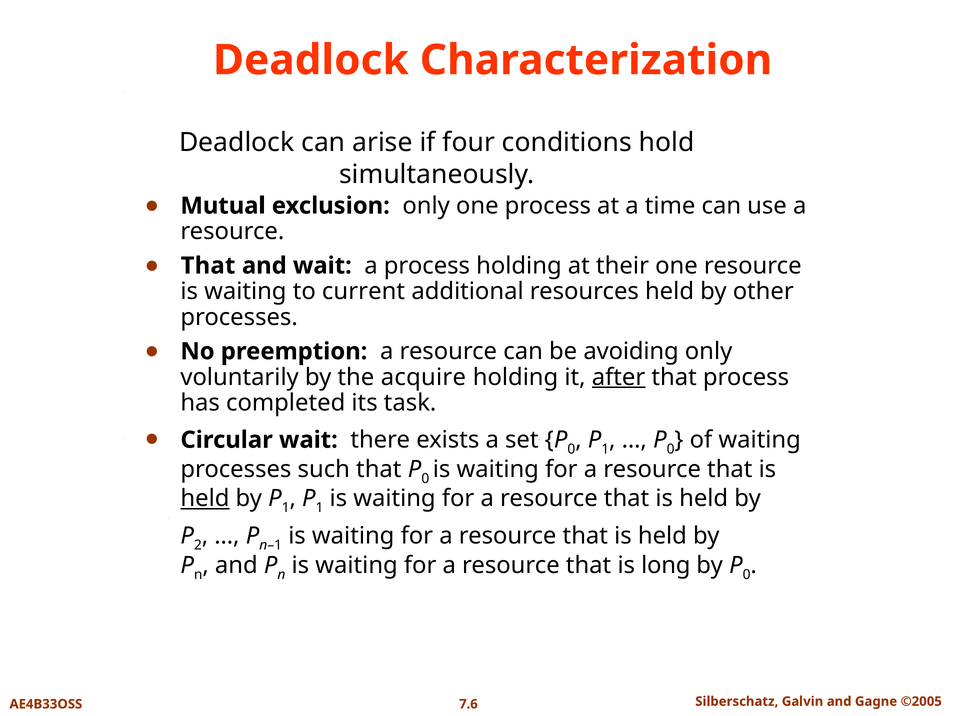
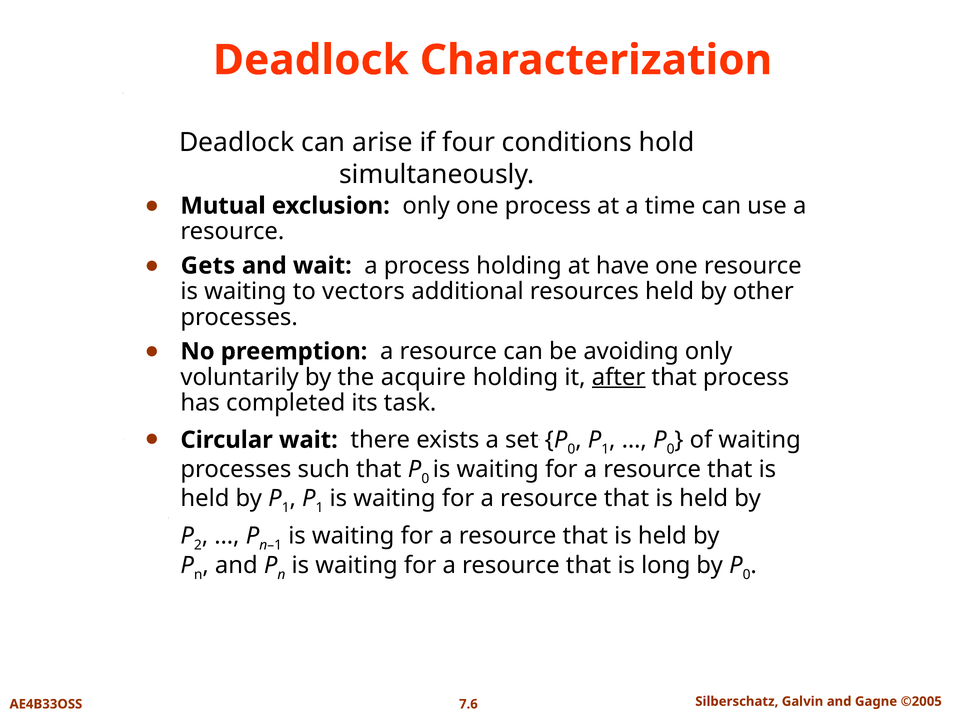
That at (208, 266): That -> Gets
their: their -> have
current: current -> vectors
held at (205, 498) underline: present -> none
